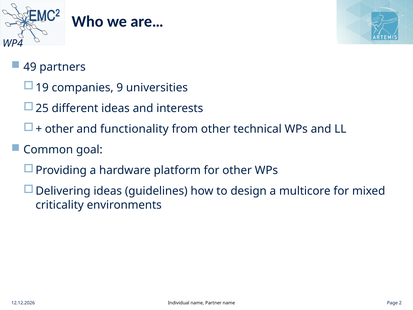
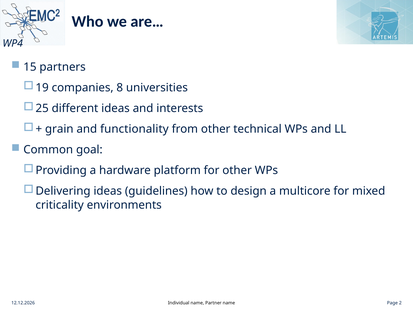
49: 49 -> 15
9: 9 -> 8
other at (59, 129): other -> grain
